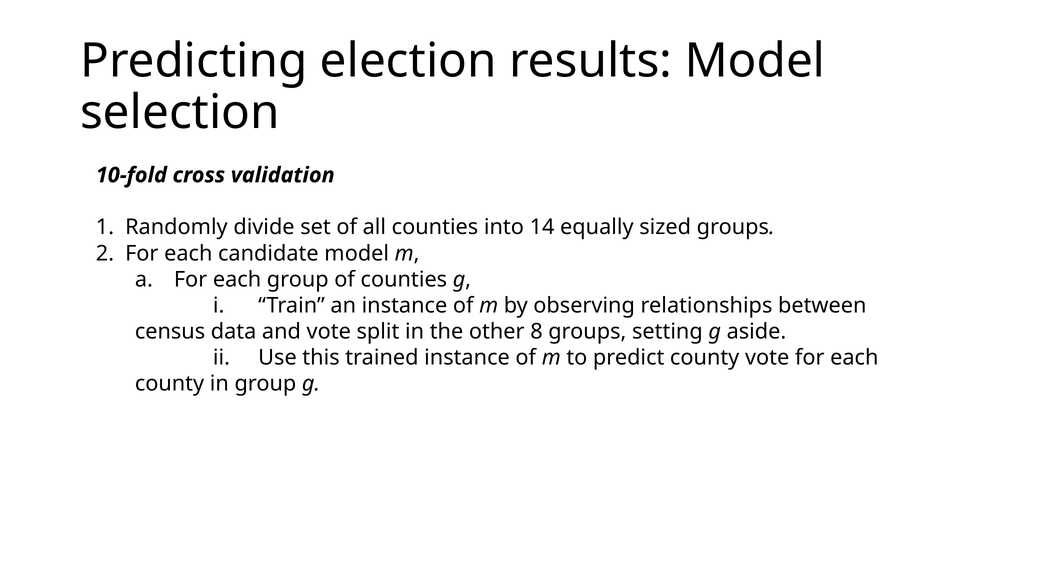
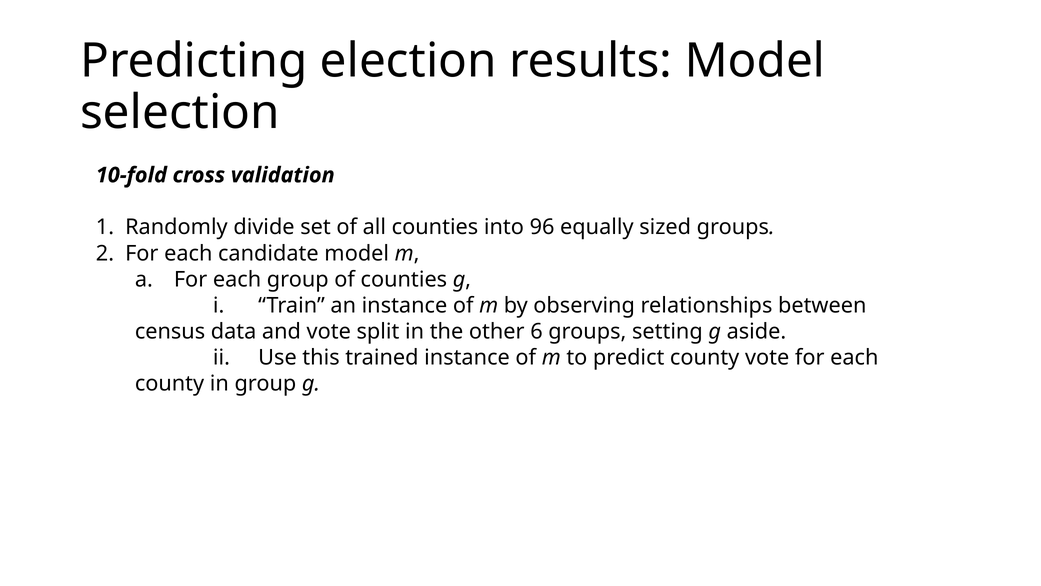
14: 14 -> 96
8: 8 -> 6
